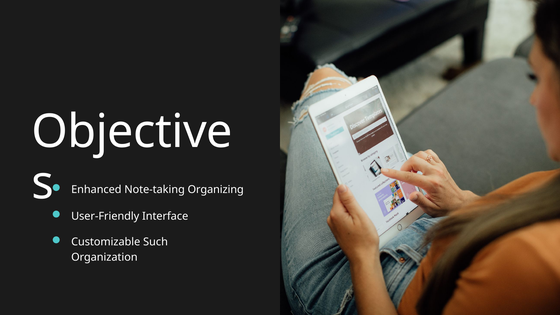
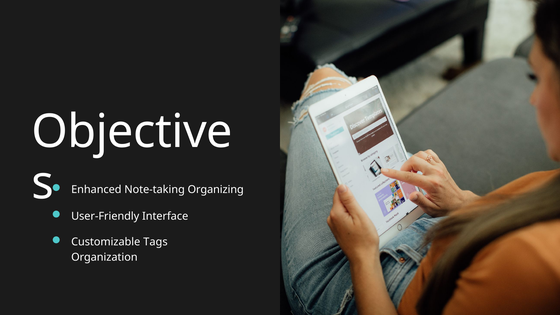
Such: Such -> Tags
